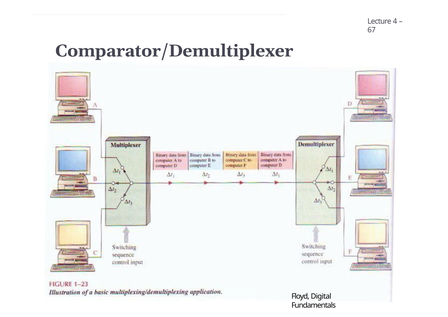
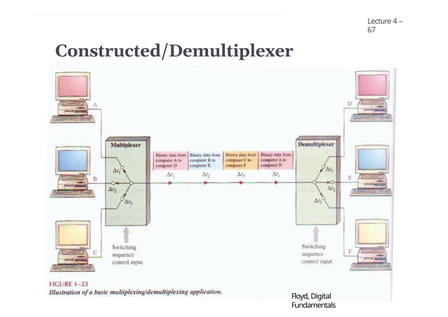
Comparator/Demultiplexer: Comparator/Demultiplexer -> Constructed/Demultiplexer
